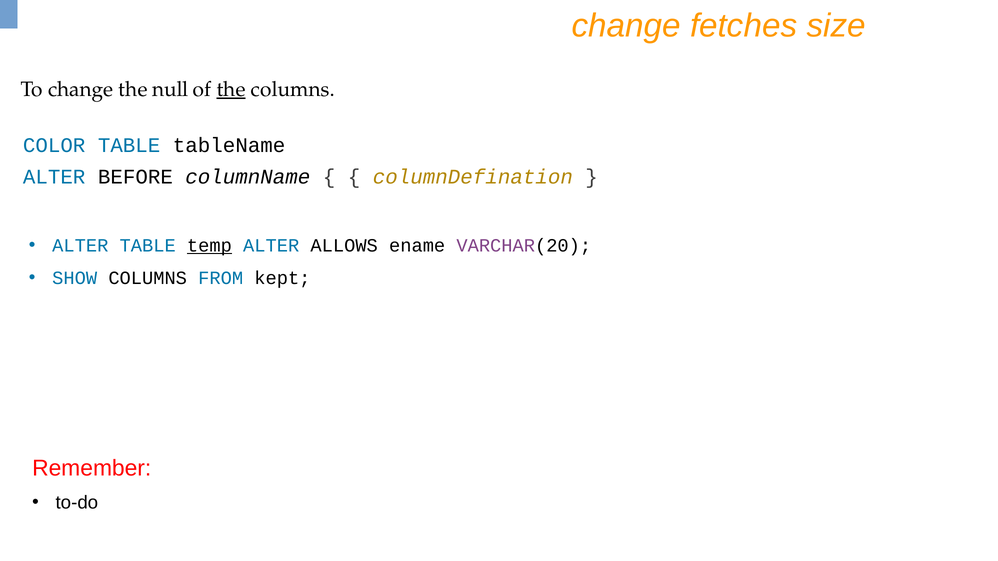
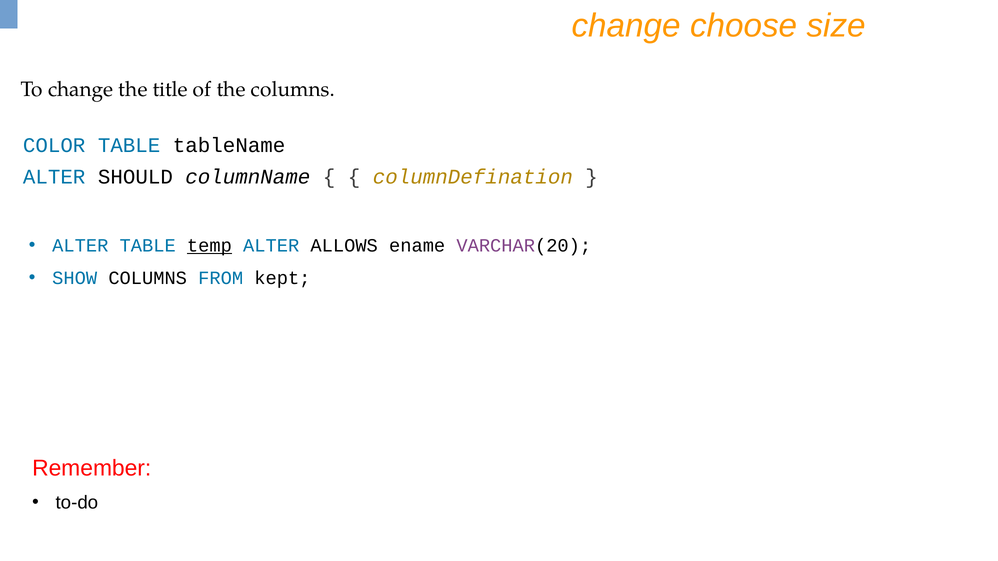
fetches: fetches -> choose
null: null -> title
the at (231, 89) underline: present -> none
BEFORE: BEFORE -> SHOULD
